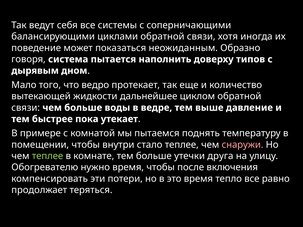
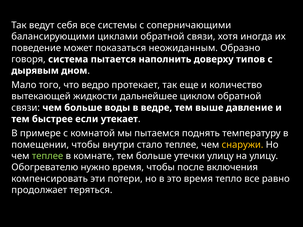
пока: пока -> если
снаружи colour: pink -> yellow
утечки друга: друга -> улицу
